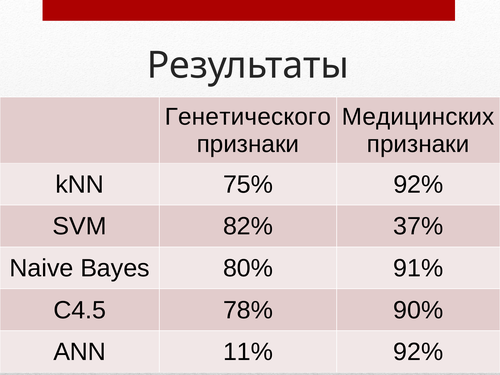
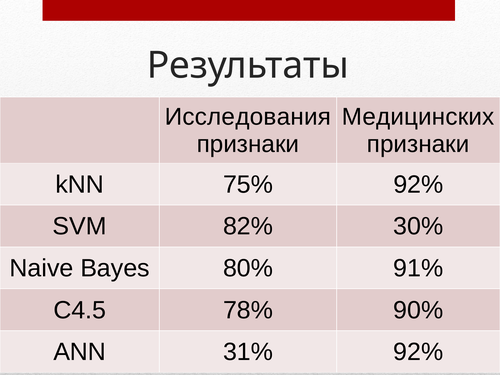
Генетического: Генетического -> Исследования
37%: 37% -> 30%
11%: 11% -> 31%
